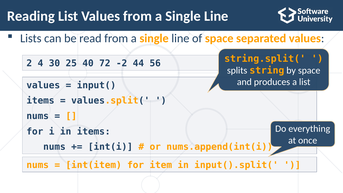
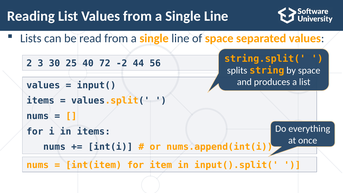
4: 4 -> 3
